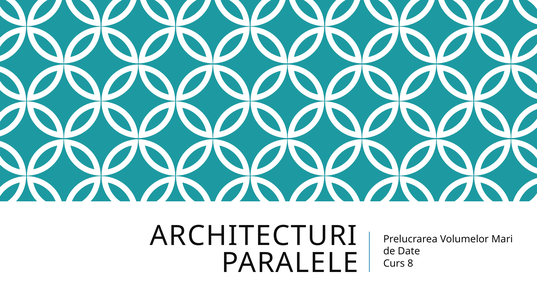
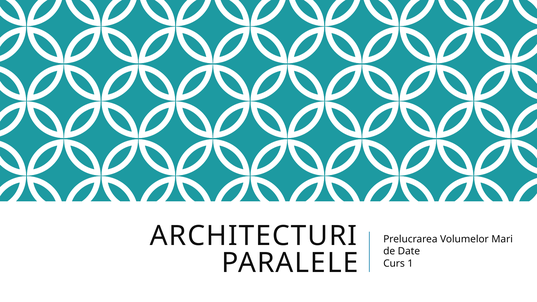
8: 8 -> 1
